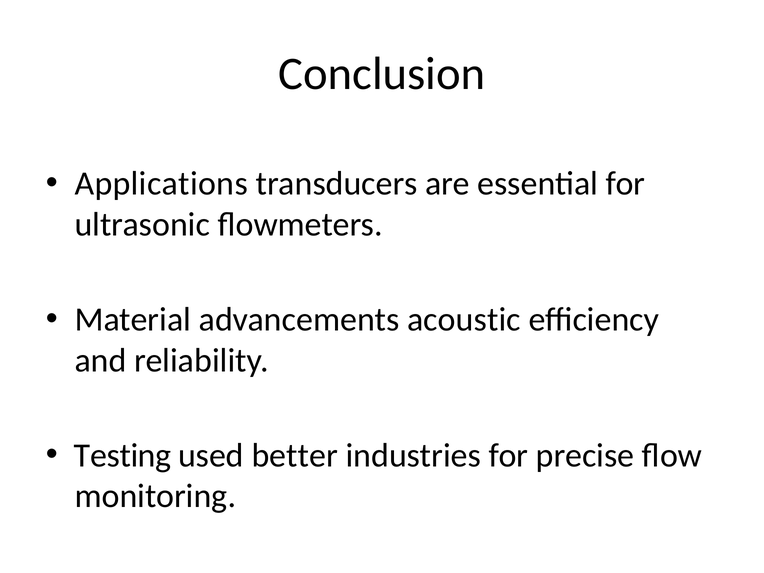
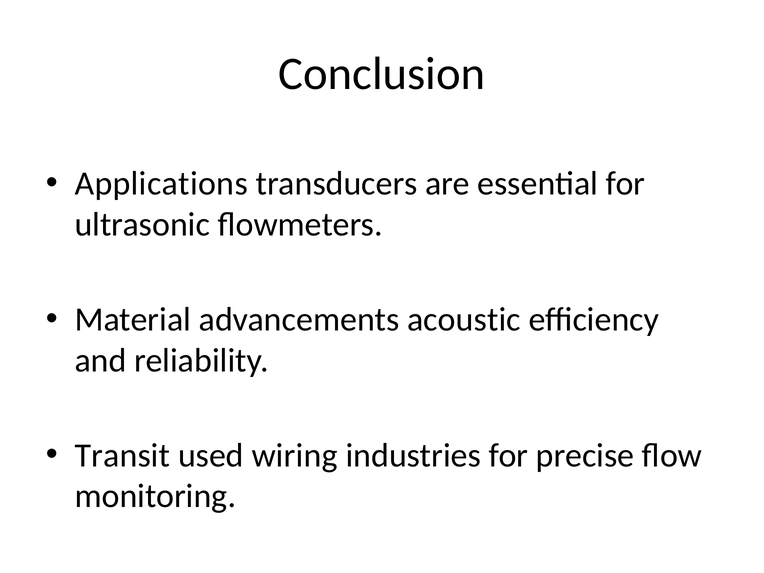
Testing: Testing -> Transit
better: better -> wiring
